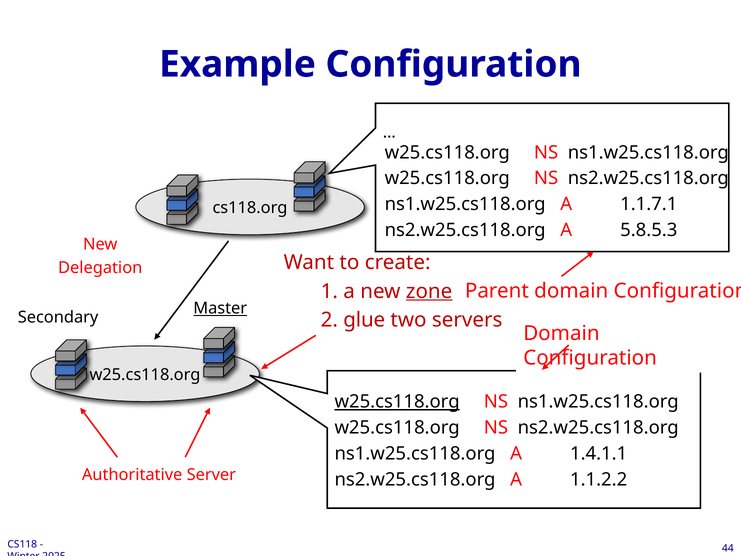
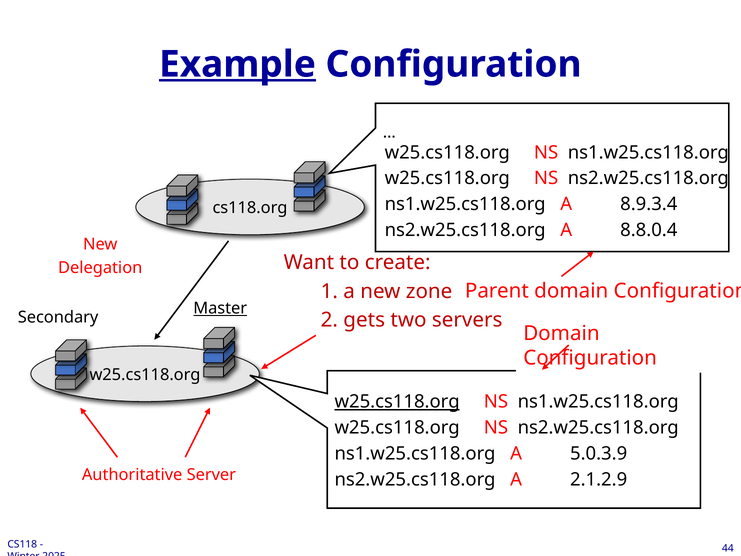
Example underline: none -> present
1.1.7.1: 1.1.7.1 -> 8.9.3.4
5.8.5.3: 5.8.5.3 -> 8.8.0.4
zone underline: present -> none
glue: glue -> gets
1.4.1.1: 1.4.1.1 -> 5.0.3.9
1.1.2.2: 1.1.2.2 -> 2.1.2.9
